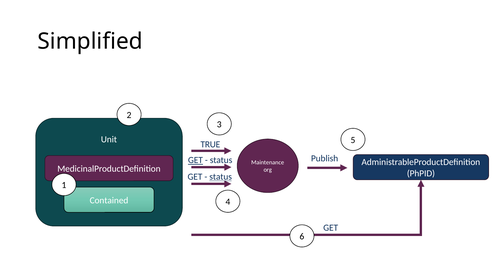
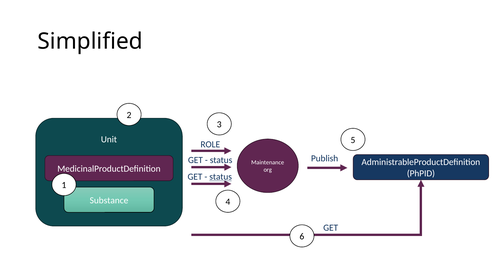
TRUE: TRUE -> ROLE
GET at (195, 160) underline: present -> none
Contained: Contained -> Substance
